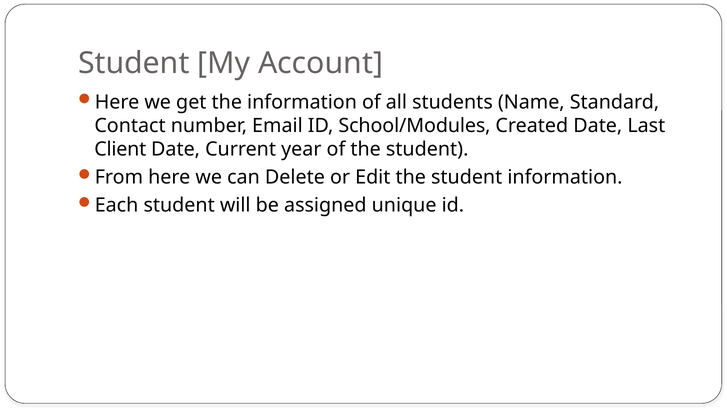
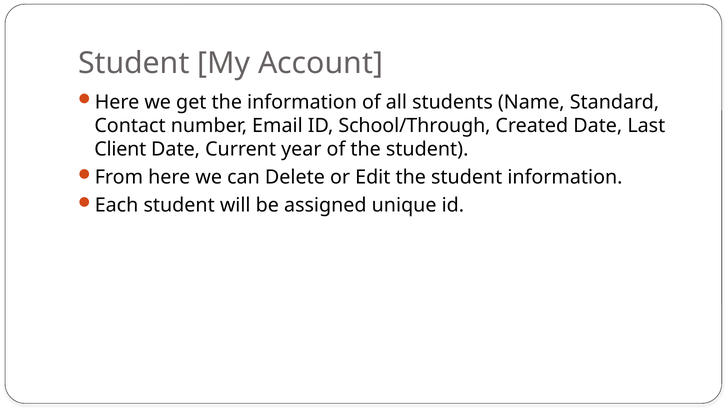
School/Modules: School/Modules -> School/Through
